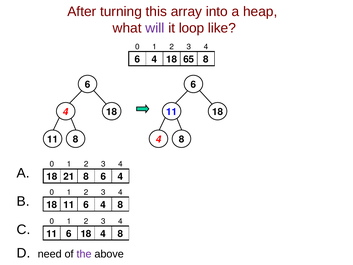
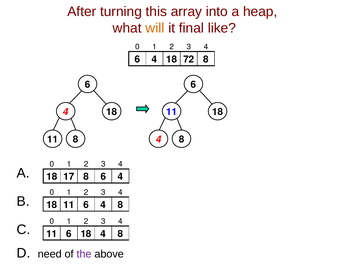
will colour: purple -> orange
loop: loop -> final
65: 65 -> 72
21: 21 -> 17
